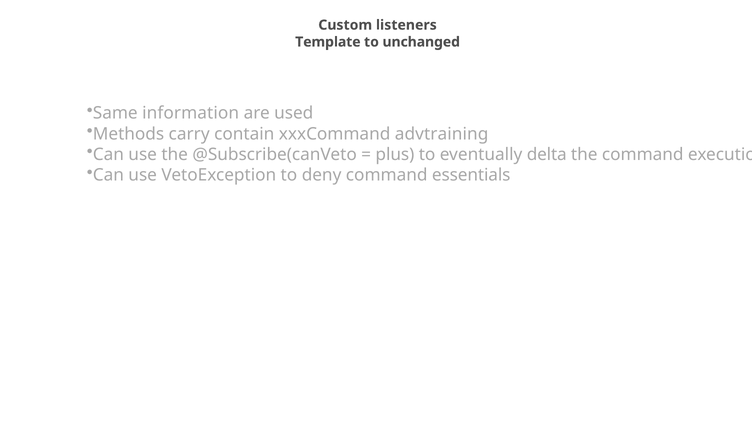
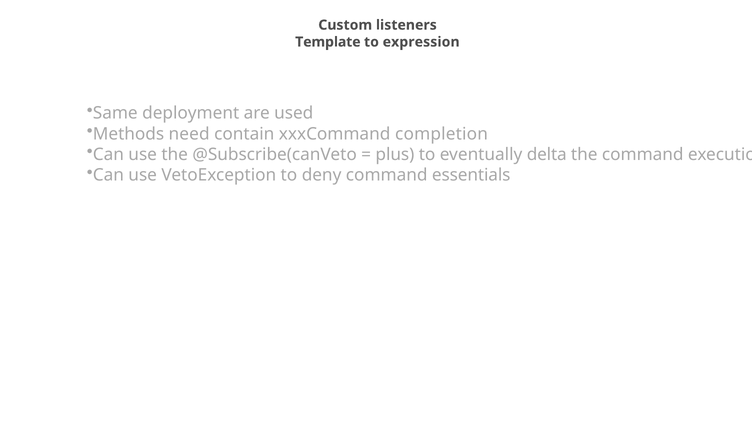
unchanged: unchanged -> expression
information: information -> deployment
carry: carry -> need
advtraining: advtraining -> completion
